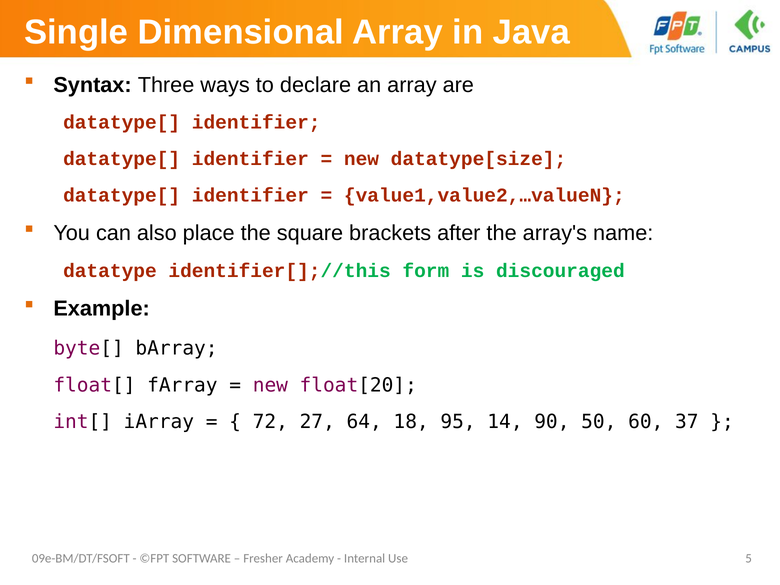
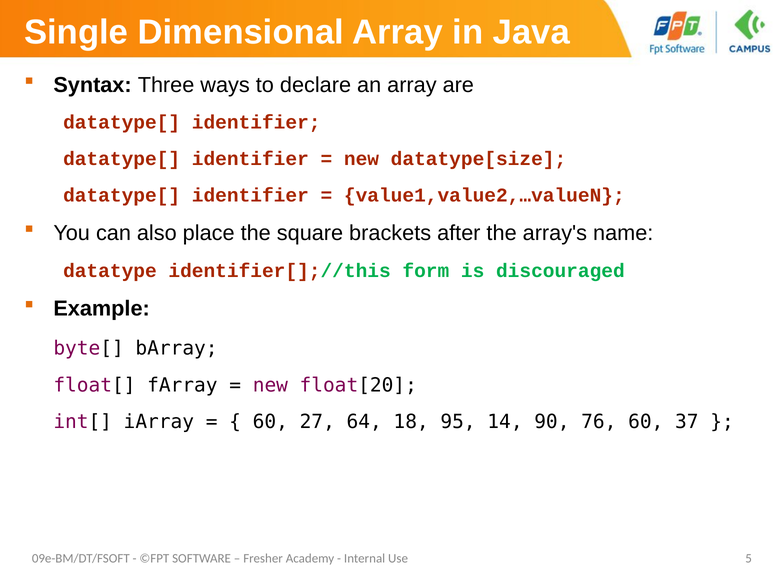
72 at (270, 422): 72 -> 60
50: 50 -> 76
